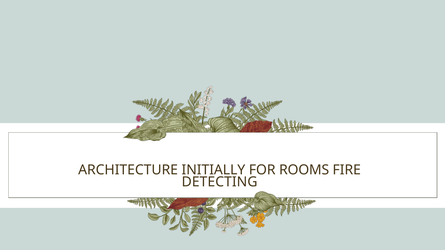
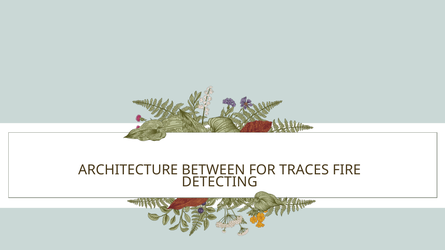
INITIALLY: INITIALLY -> BETWEEN
ROOMS: ROOMS -> TRACES
